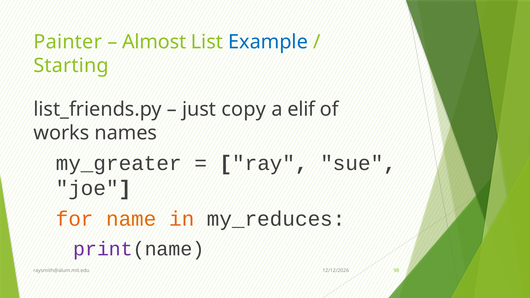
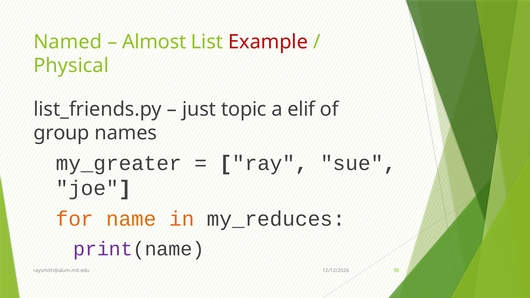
Painter: Painter -> Named
Example colour: blue -> red
Starting: Starting -> Physical
copy: copy -> topic
works: works -> group
